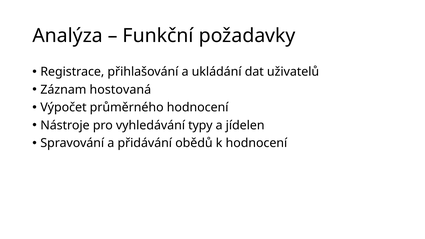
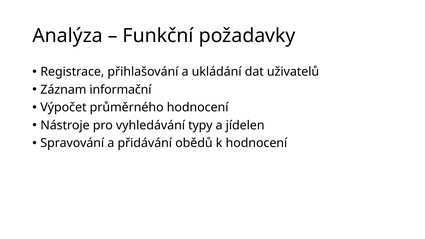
hostovaná: hostovaná -> informační
